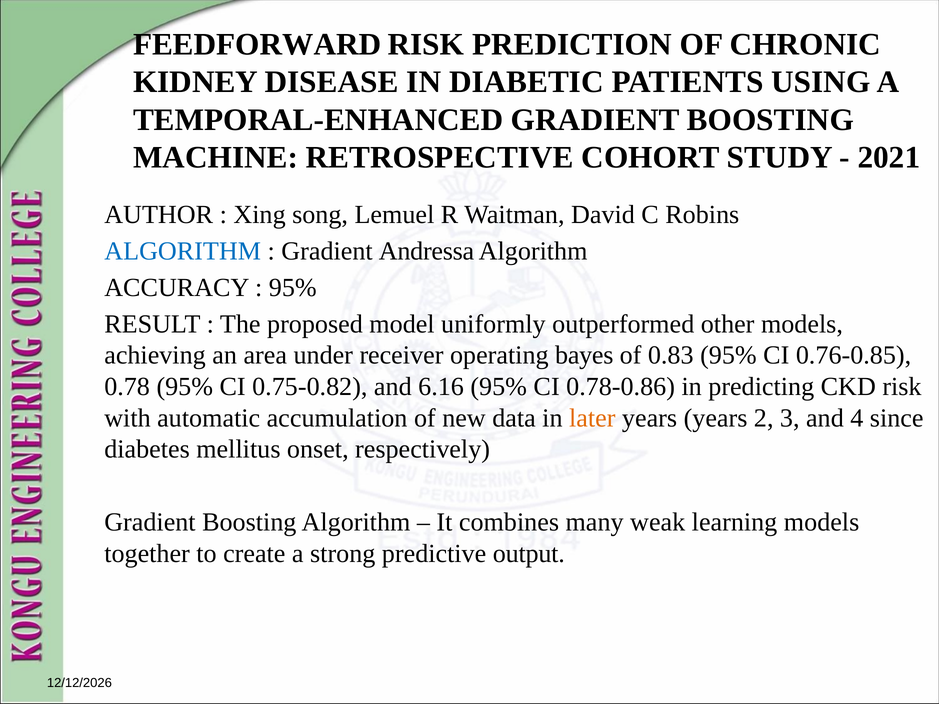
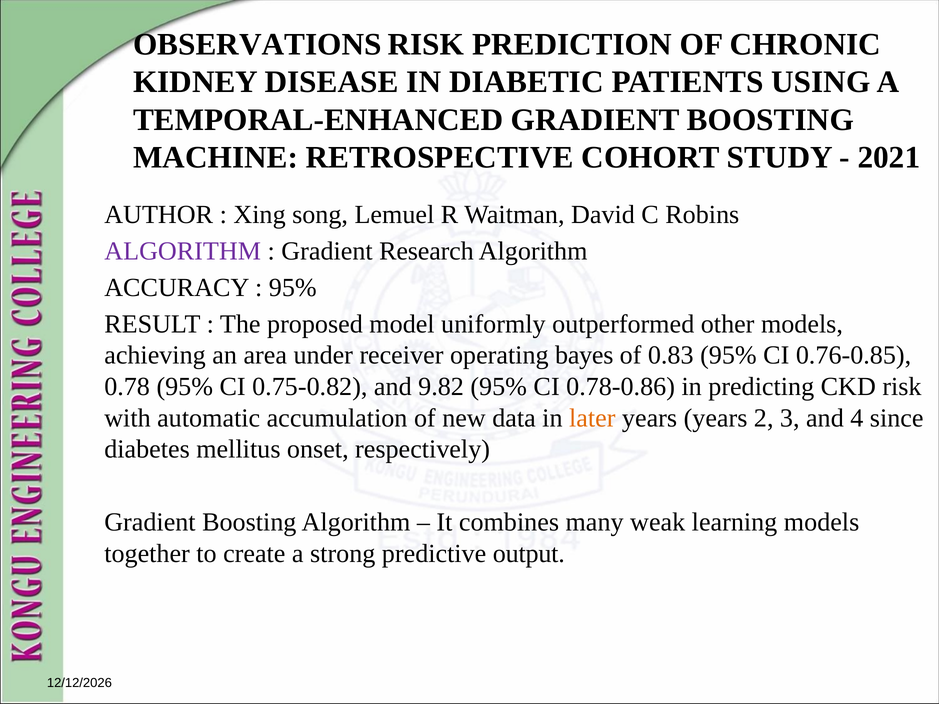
FEEDFORWARD: FEEDFORWARD -> OBSERVATIONS
ALGORITHM at (183, 251) colour: blue -> purple
Andressa: Andressa -> Research
6.16: 6.16 -> 9.82
